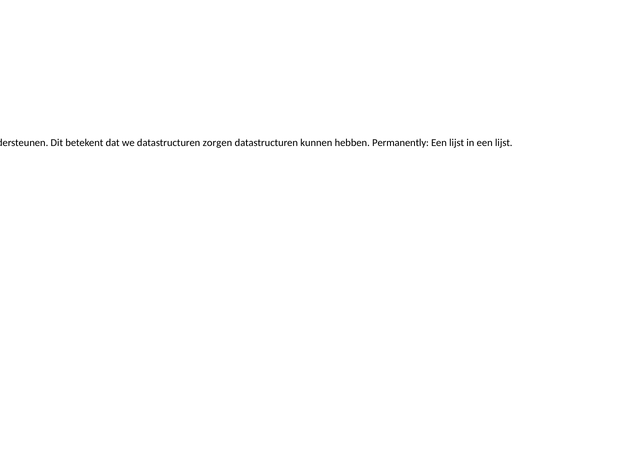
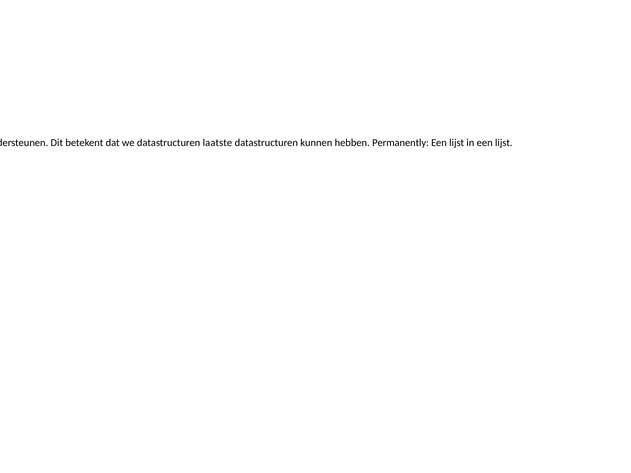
zorgen: zorgen -> laatste
